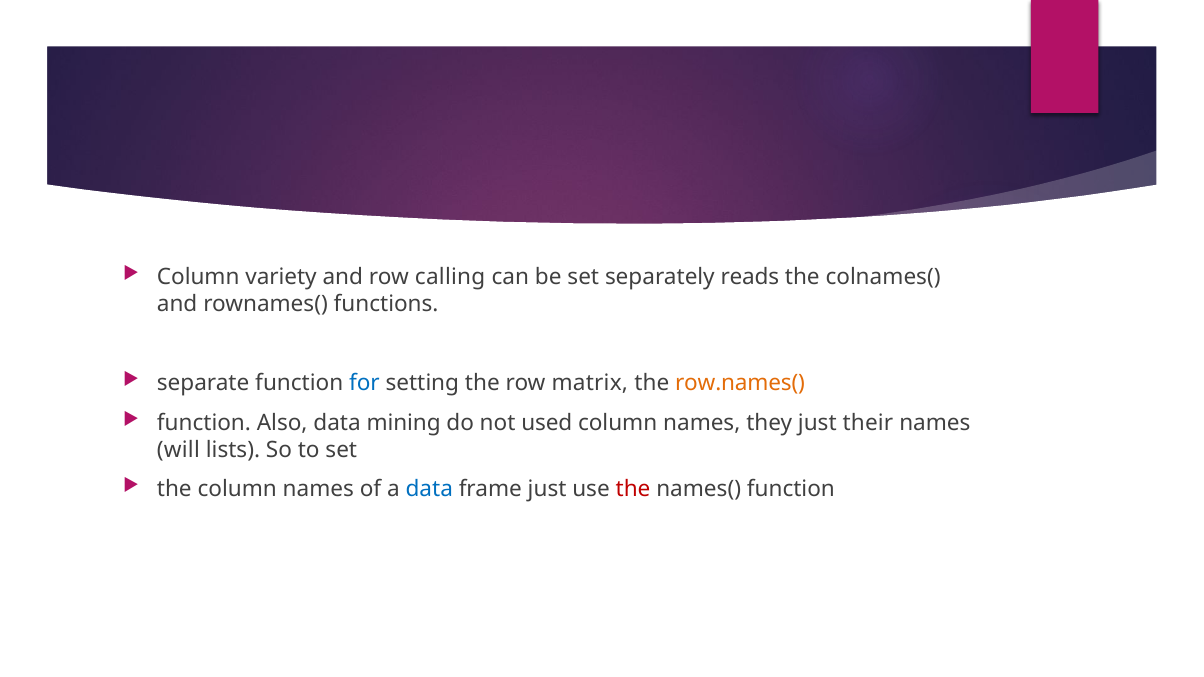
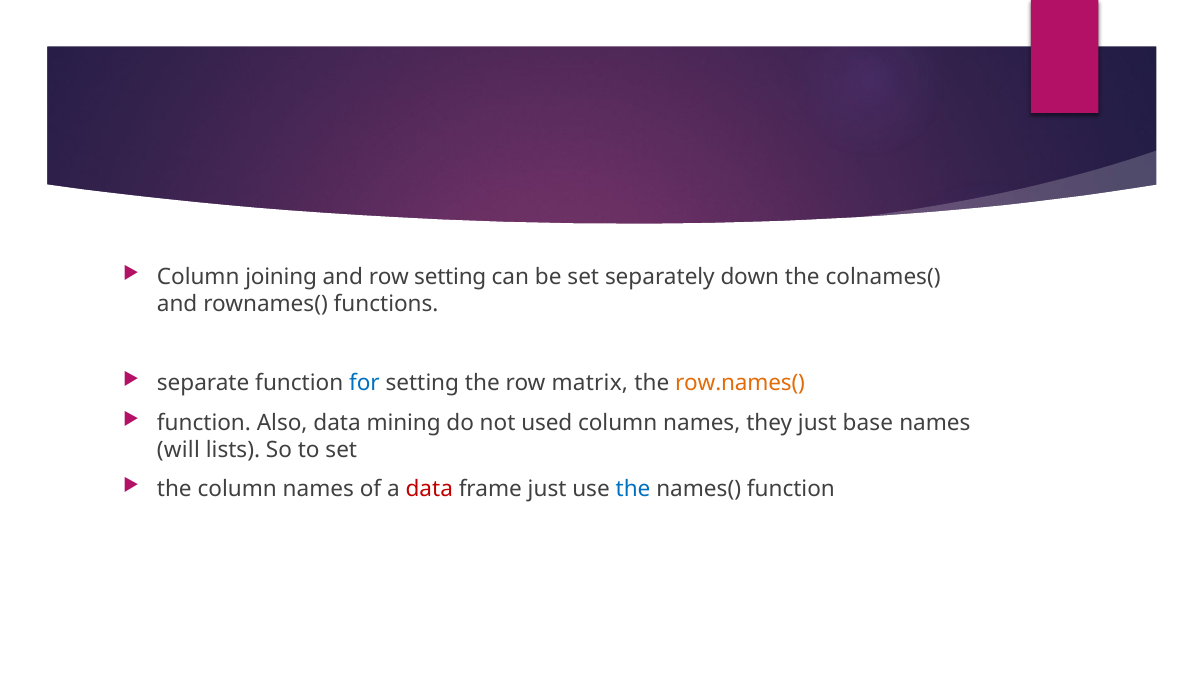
variety: variety -> joining
row calling: calling -> setting
reads: reads -> down
their: their -> base
data at (429, 489) colour: blue -> red
the at (633, 489) colour: red -> blue
